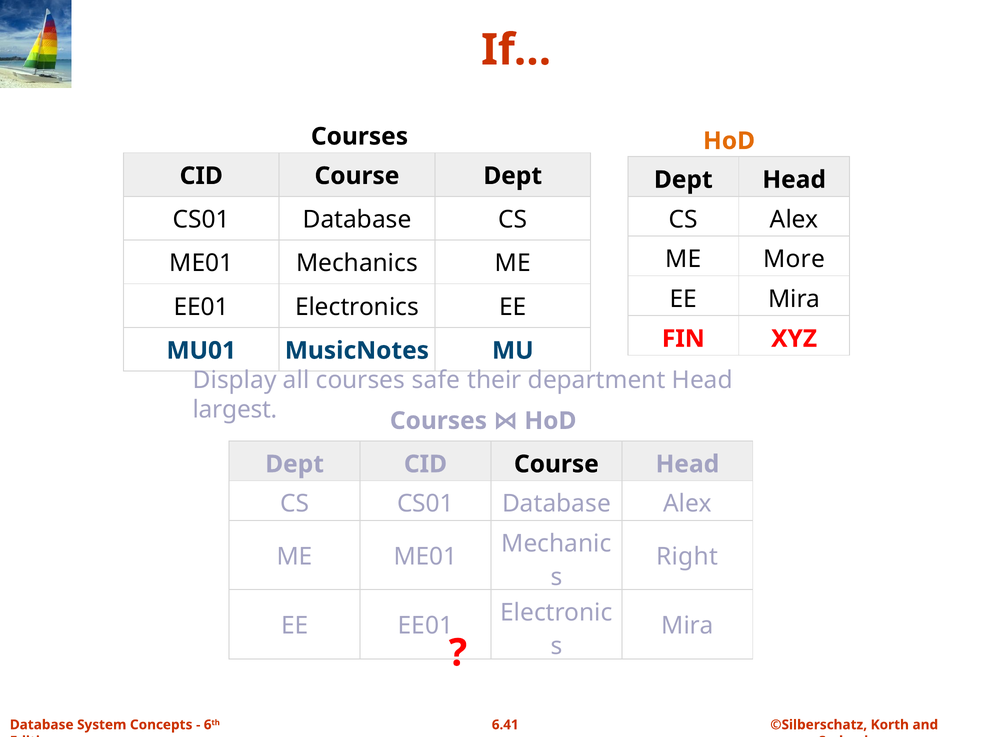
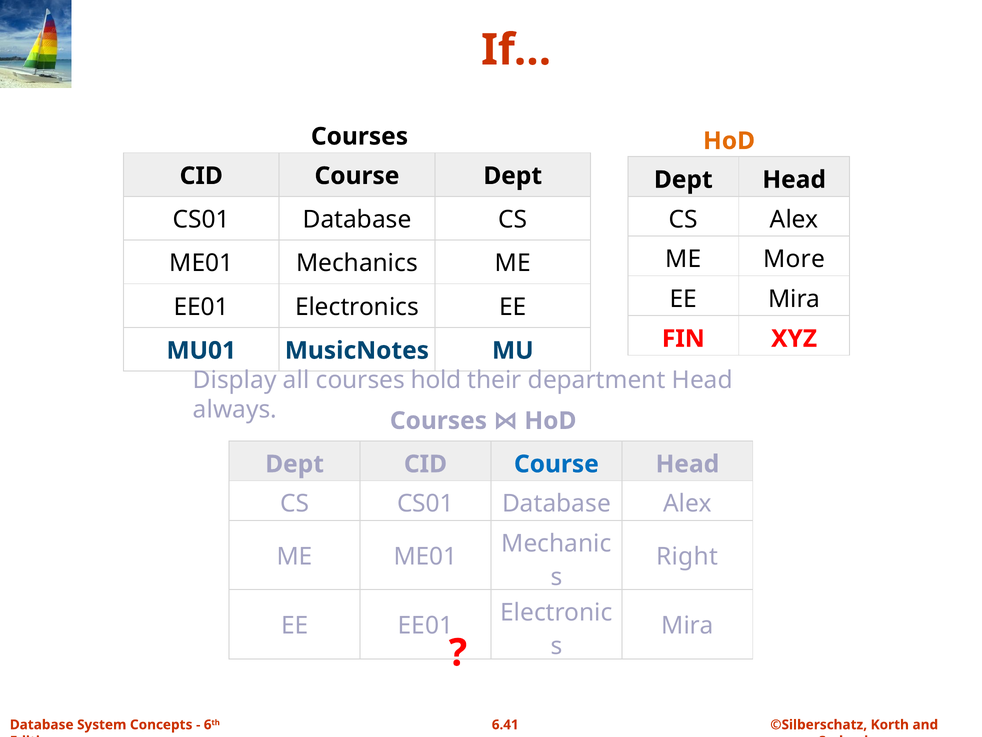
safe: safe -> hold
largest: largest -> always
Course at (556, 464) colour: black -> blue
